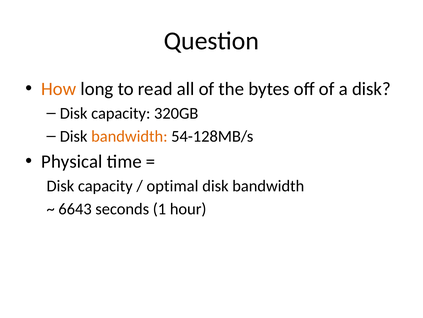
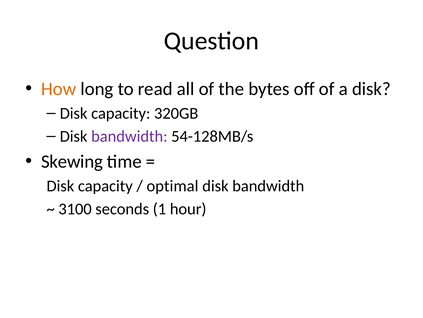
bandwidth at (129, 136) colour: orange -> purple
Physical: Physical -> Skewing
6643: 6643 -> 3100
